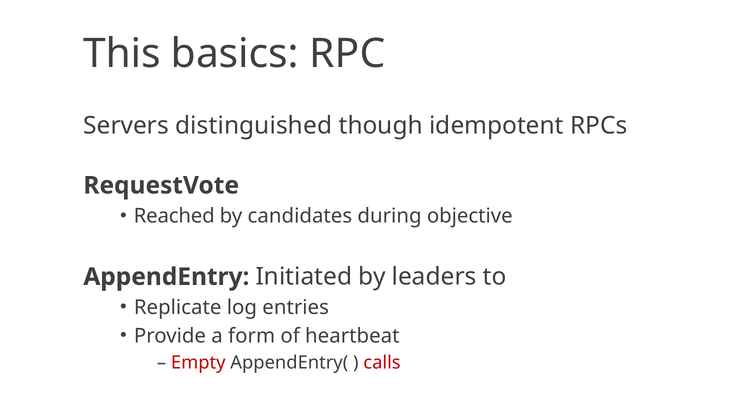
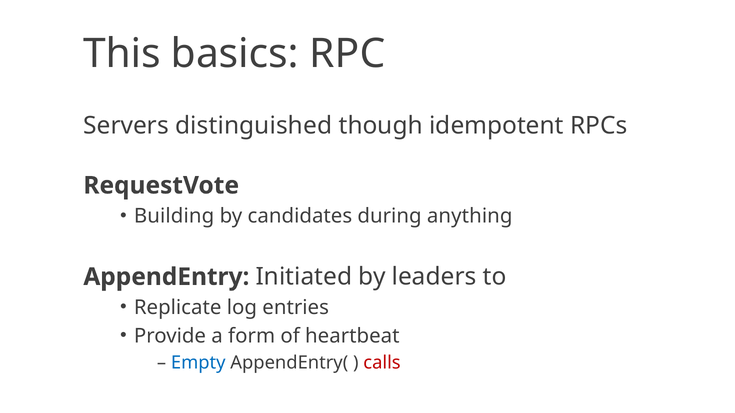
Reached: Reached -> Building
objective: objective -> anything
Empty colour: red -> blue
